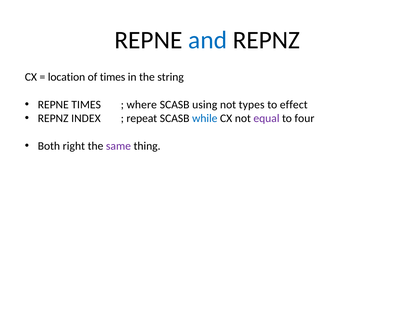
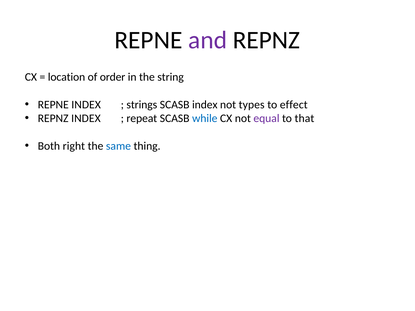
and colour: blue -> purple
of times: times -> order
REPNE TIMES: TIMES -> INDEX
where: where -> strings
SCASB using: using -> index
four: four -> that
same colour: purple -> blue
